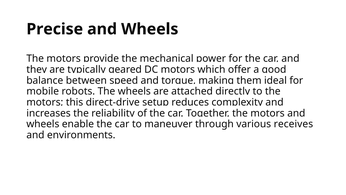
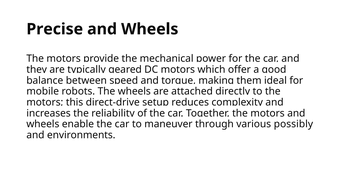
receives: receives -> possibly
